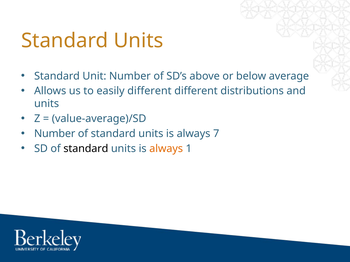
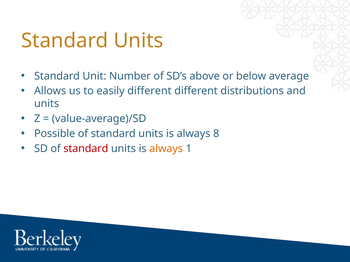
Number at (55, 134): Number -> Possible
7: 7 -> 8
standard at (86, 149) colour: black -> red
